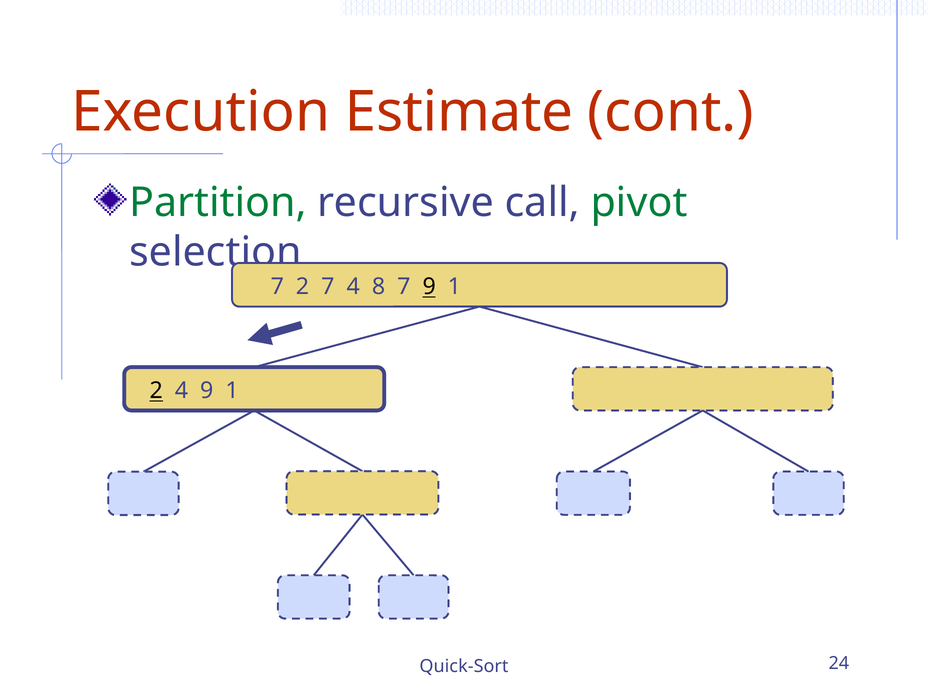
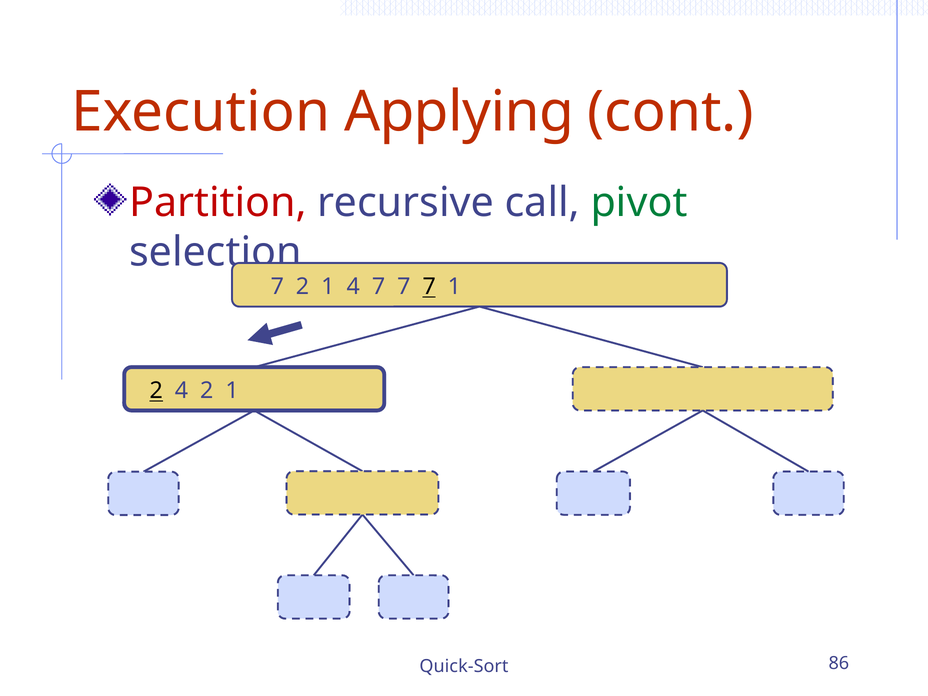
Estimate: Estimate -> Applying
Partition colour: green -> red
7 2 7: 7 -> 1
8 at (379, 286): 8 -> 7
9 at (429, 286): 9 -> 7
2 4 9: 9 -> 2
24: 24 -> 86
